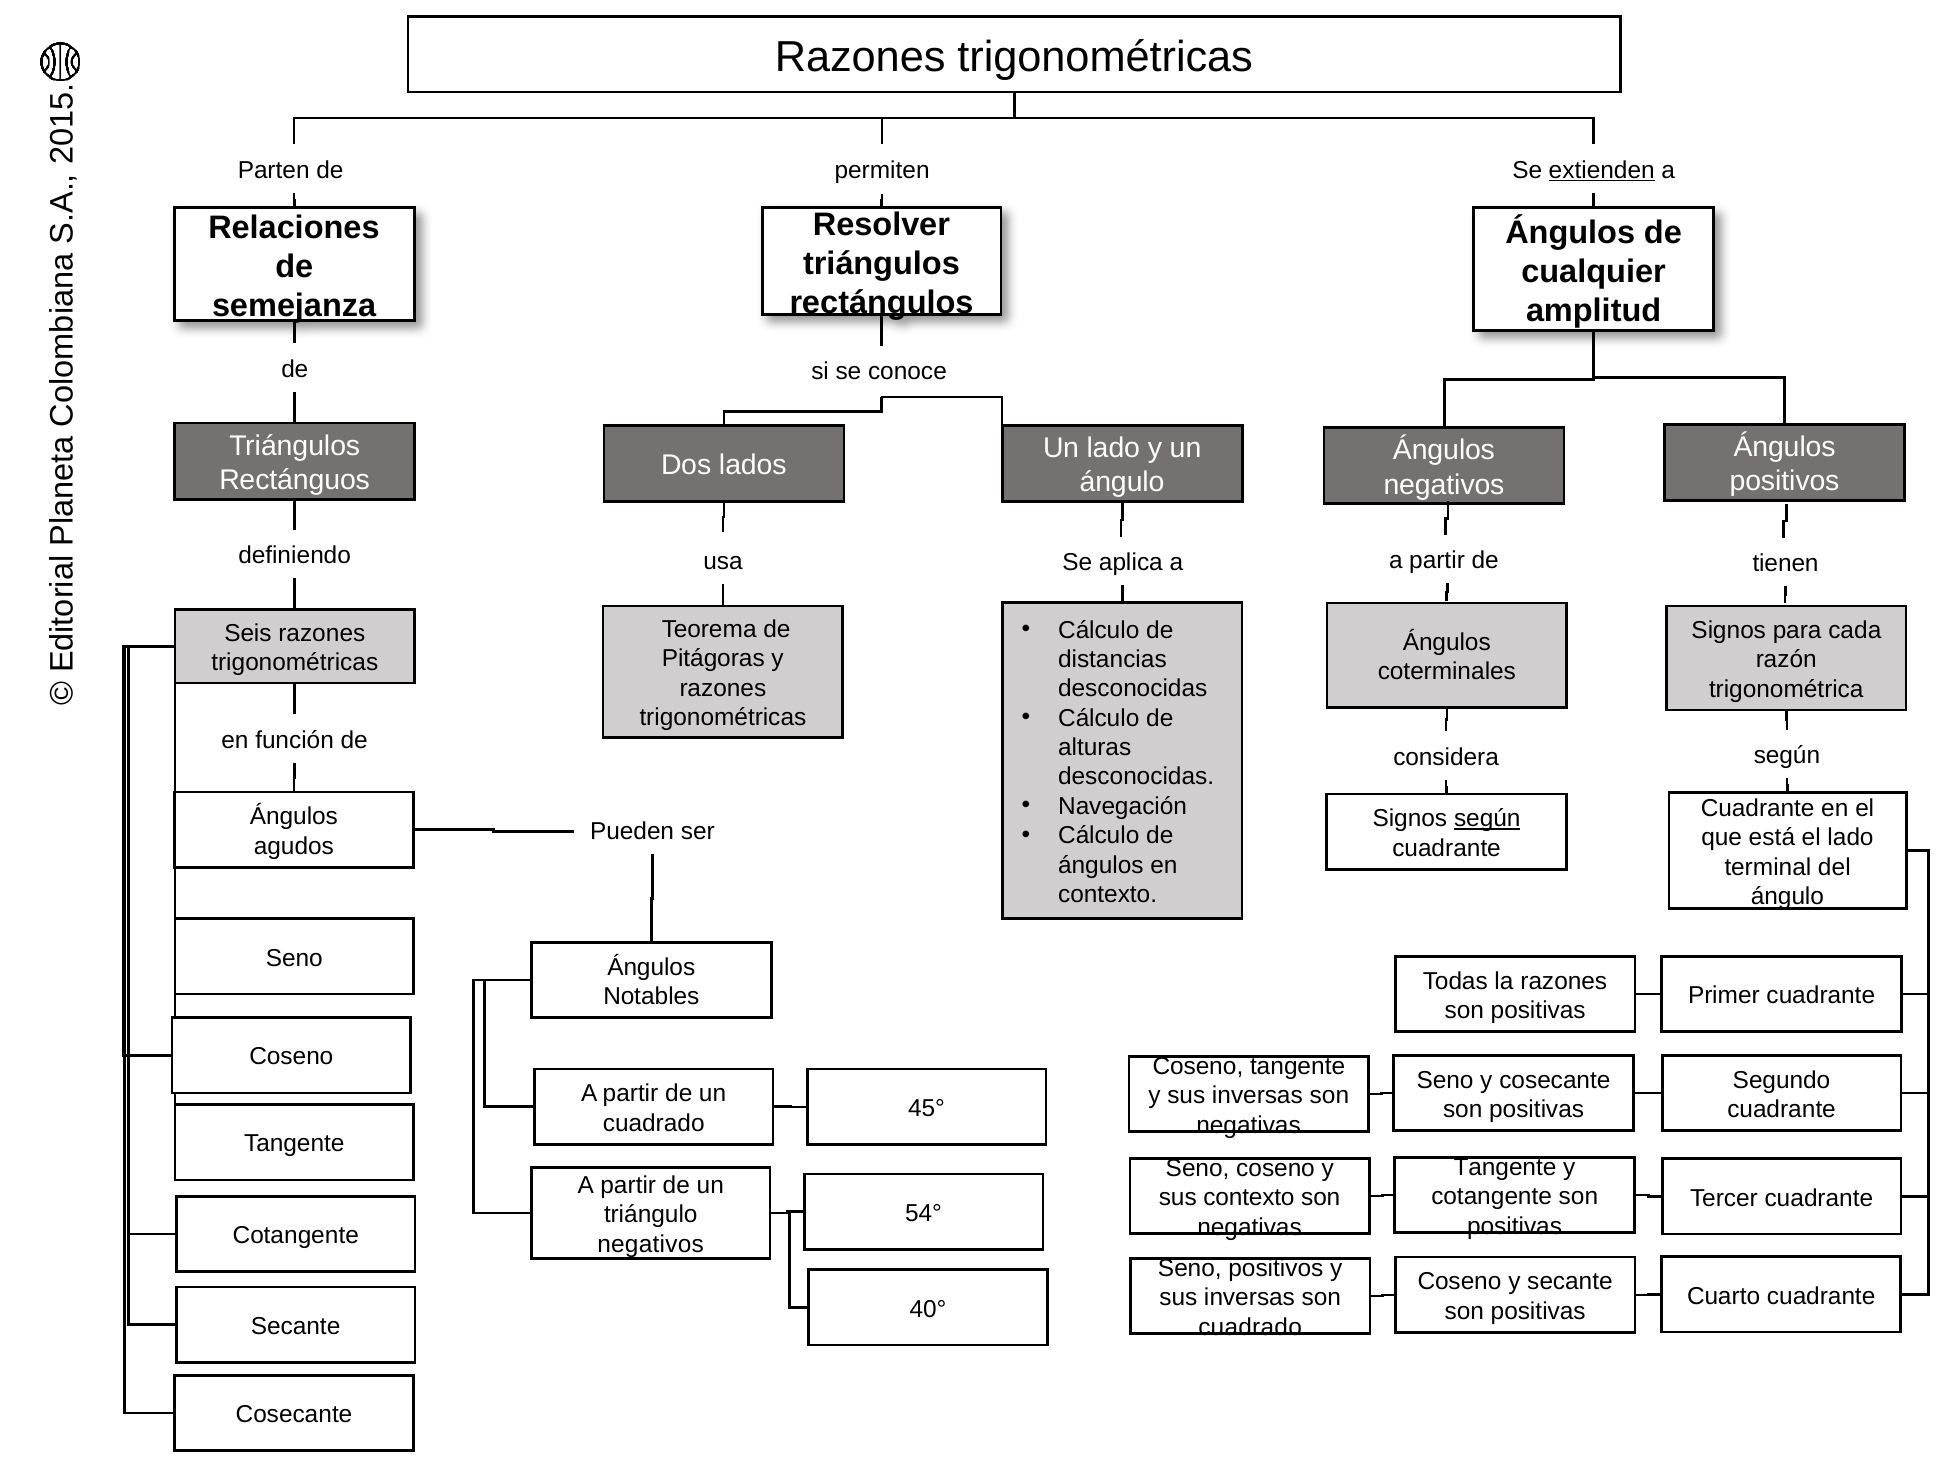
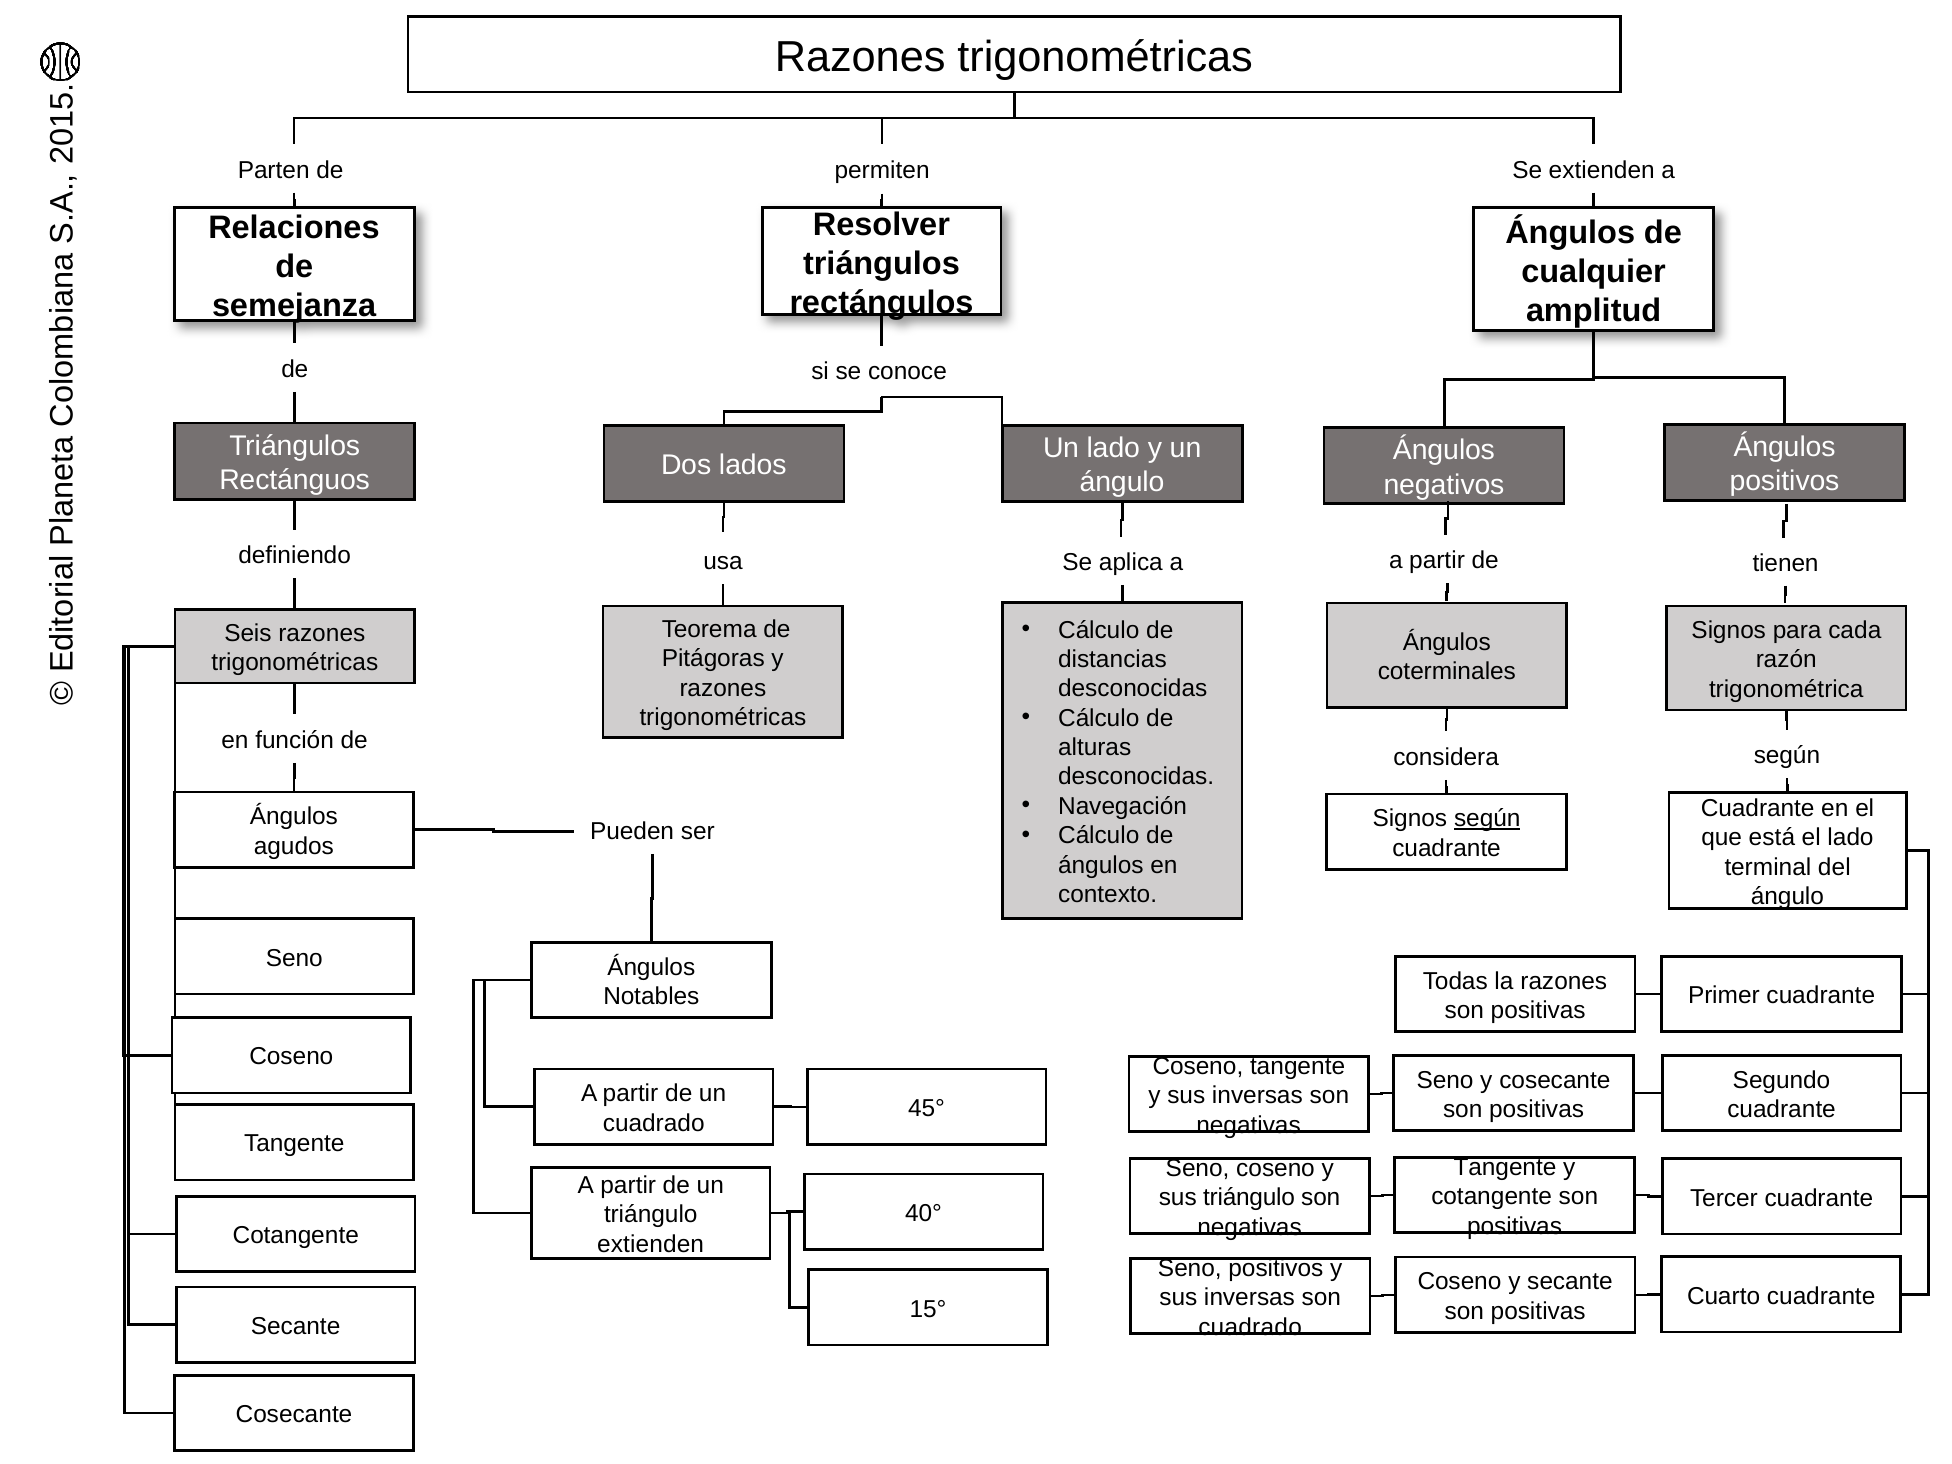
extienden at (1602, 170) underline: present -> none
sus contexto: contexto -> triángulo
54°: 54° -> 40°
negativos at (651, 1244): negativos -> extienden
40°: 40° -> 15°
